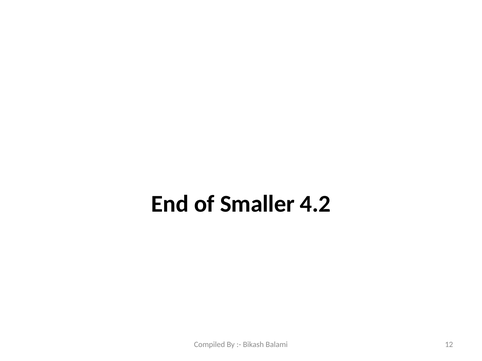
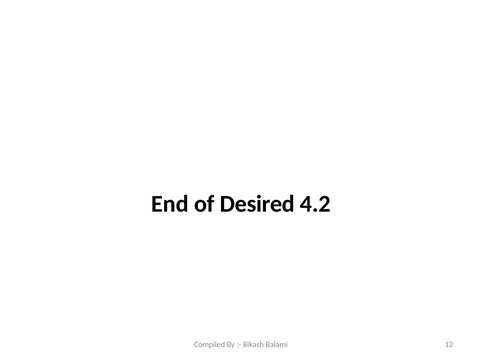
Smaller: Smaller -> Desired
